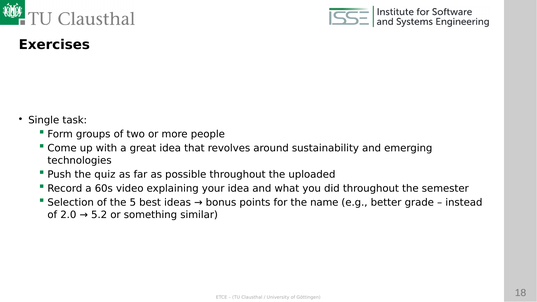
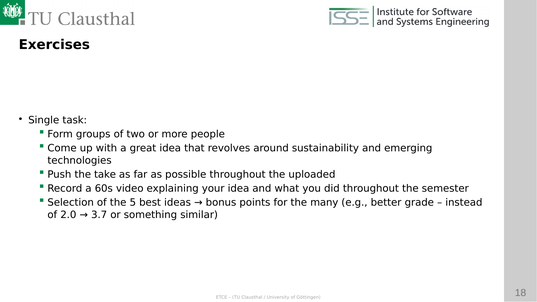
quiz: quiz -> take
name: name -> many
5.2: 5.2 -> 3.7
